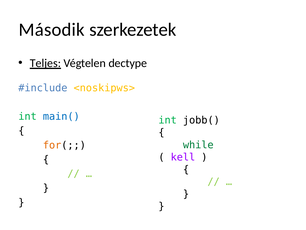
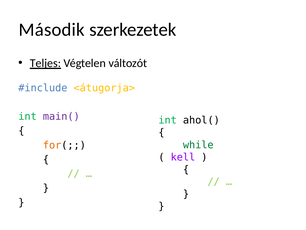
dectype: dectype -> változót
<noskipws>: <noskipws> -> <átugorja>
main( colour: blue -> purple
jobb(: jobb( -> ahol(
